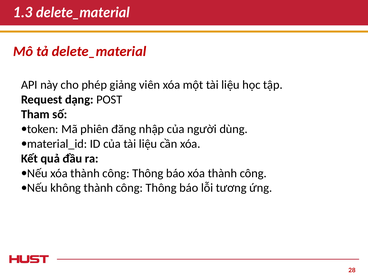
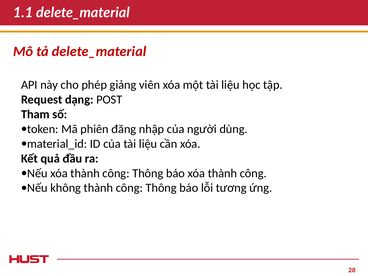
1.3: 1.3 -> 1.1
